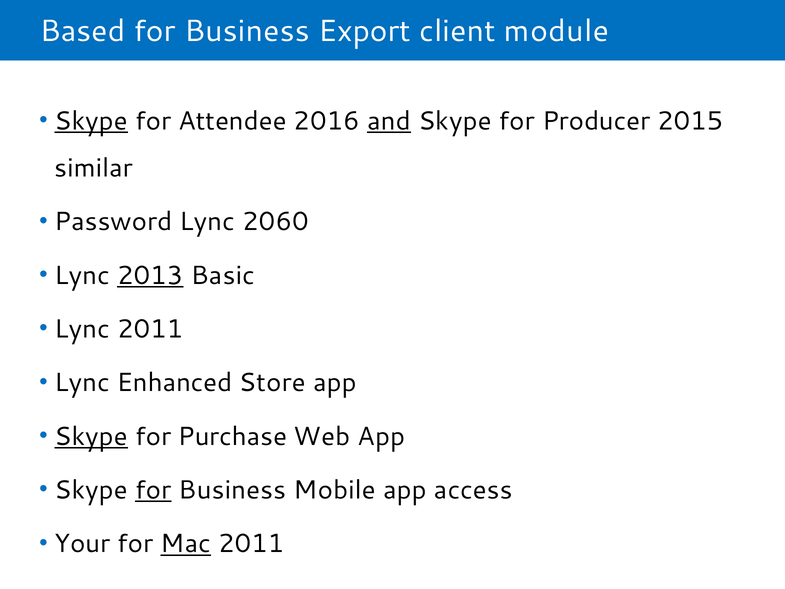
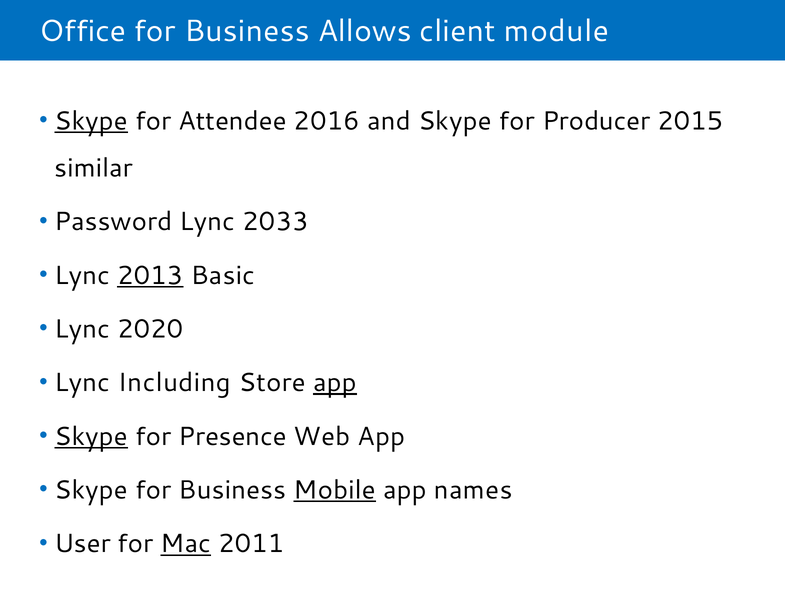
Based: Based -> Office
Export: Export -> Allows
and underline: present -> none
2060: 2060 -> 2033
Lync 2011: 2011 -> 2020
Enhanced: Enhanced -> Including
app at (335, 383) underline: none -> present
Purchase: Purchase -> Presence
for at (153, 490) underline: present -> none
Mobile underline: none -> present
access: access -> names
Your: Your -> User
